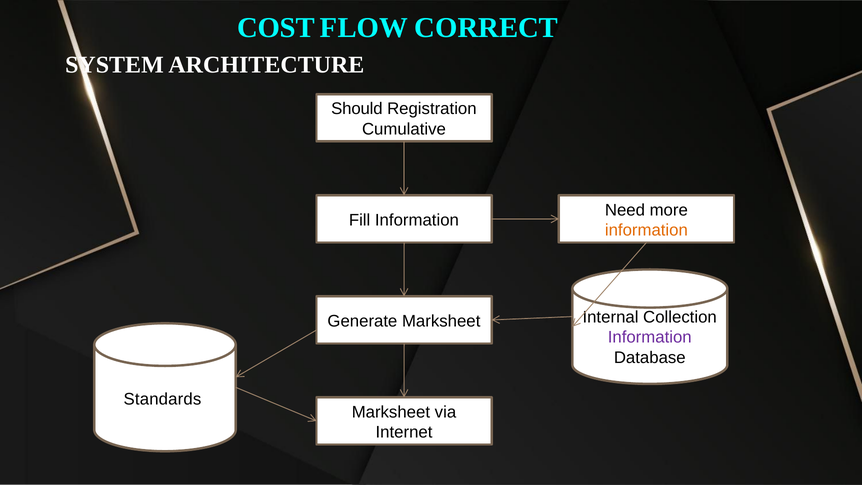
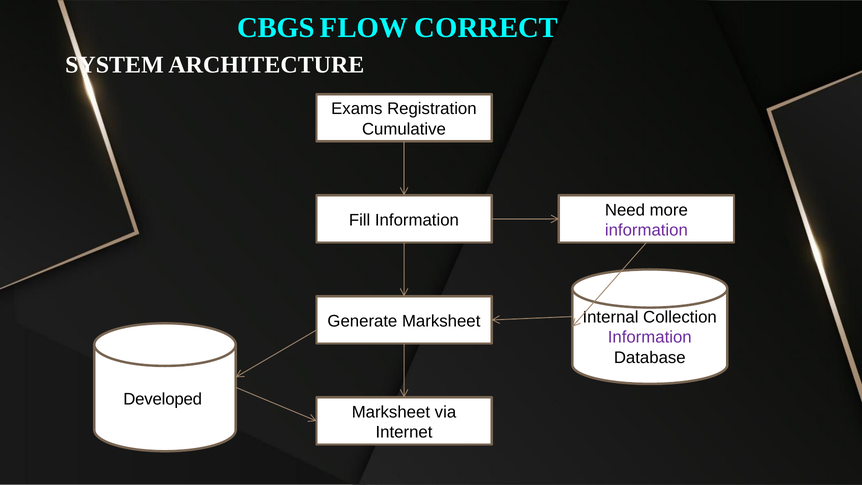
COST: COST -> CBGS
Should: Should -> Exams
information at (646, 230) colour: orange -> purple
Standards: Standards -> Developed
